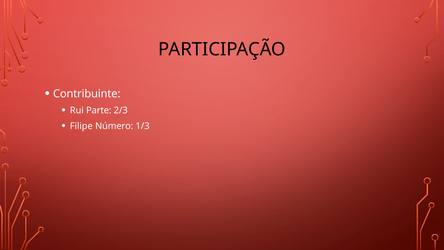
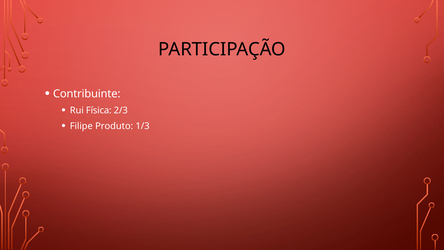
Parte: Parte -> Física
Número: Número -> Produto
